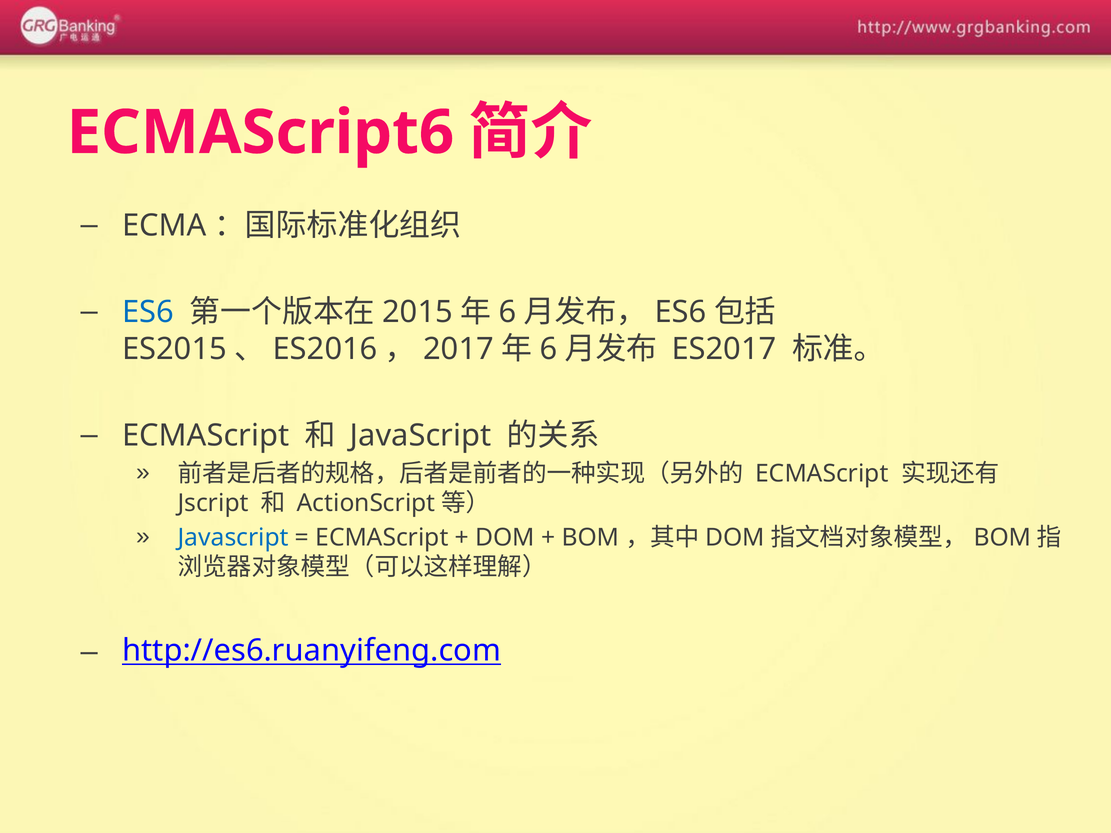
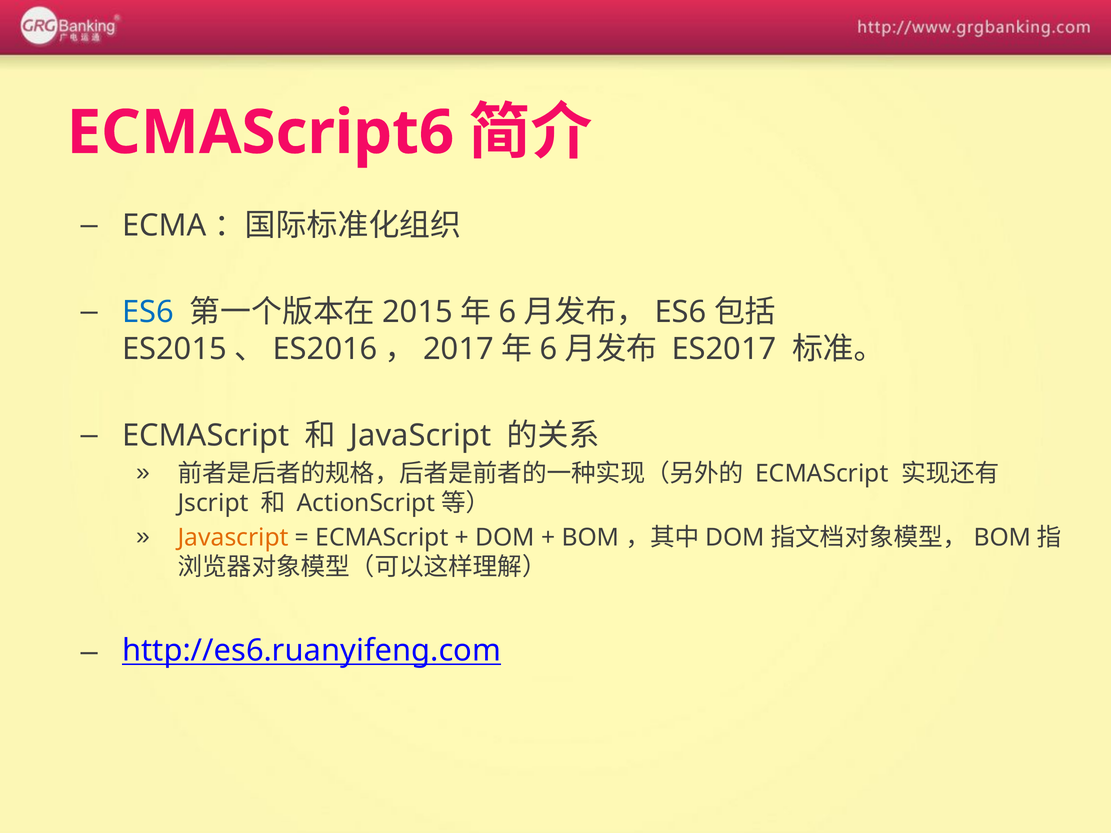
Javascript at (233, 538) colour: blue -> orange
